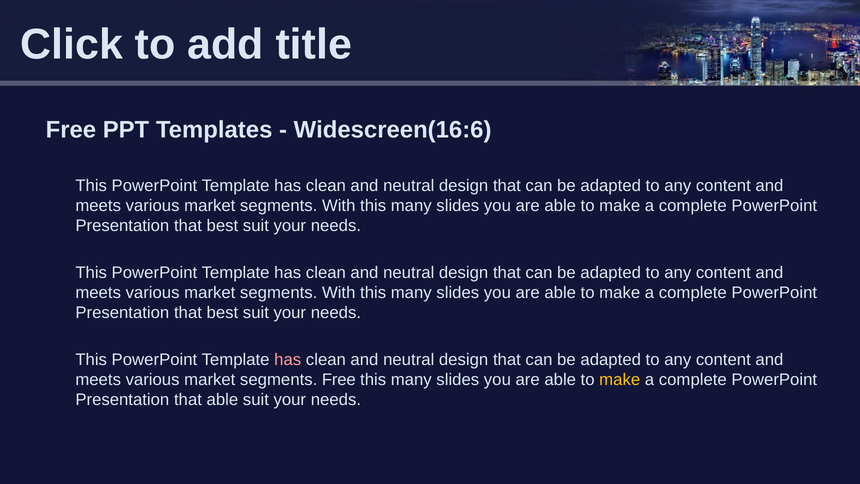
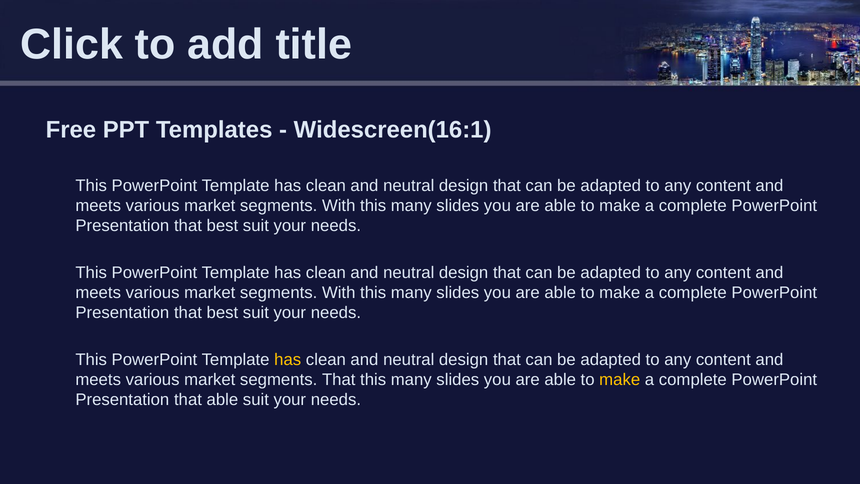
Widescreen(16:6: Widescreen(16:6 -> Widescreen(16:1
has at (288, 360) colour: pink -> yellow
segments Free: Free -> That
